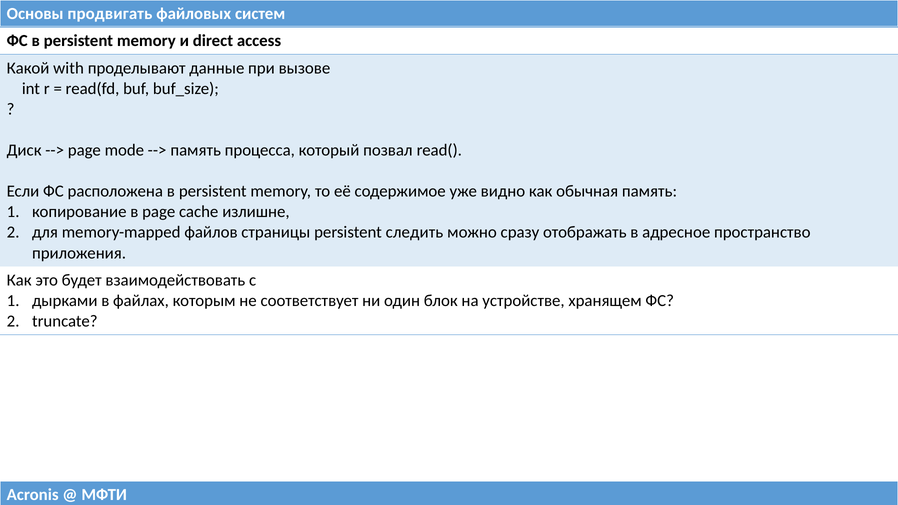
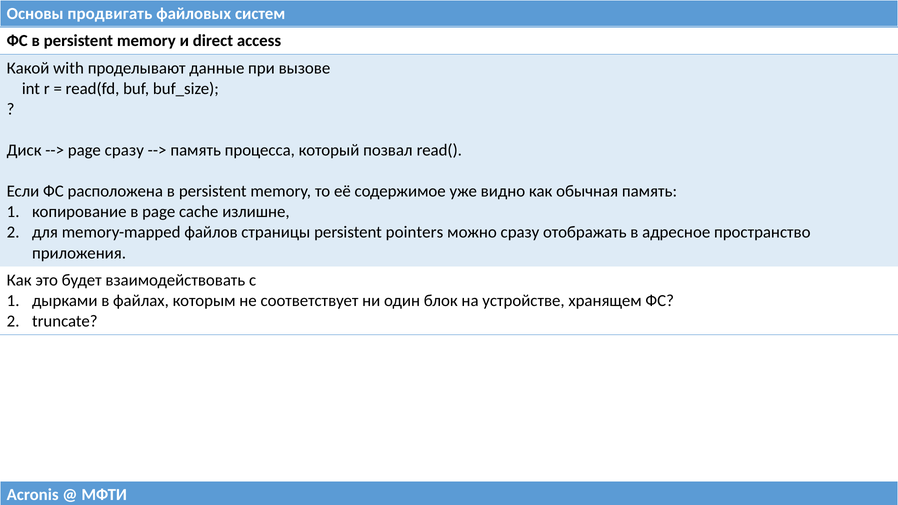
page mode: mode -> сразу
следить: следить -> pointers
